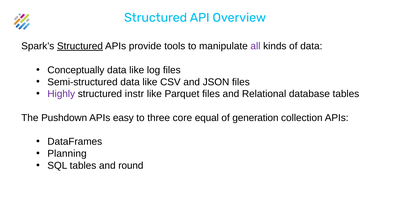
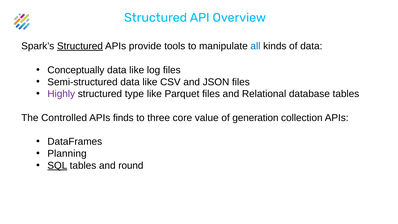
all colour: purple -> blue
instr: instr -> type
Pushdown: Pushdown -> Controlled
easy: easy -> finds
equal: equal -> value
SQL underline: none -> present
